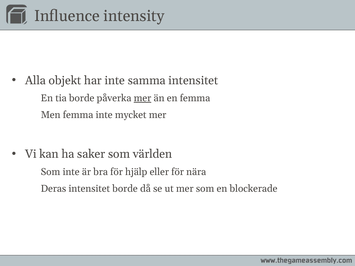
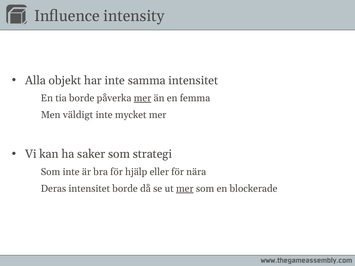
Men femma: femma -> väldigt
världen: världen -> strategi
mer at (185, 189) underline: none -> present
